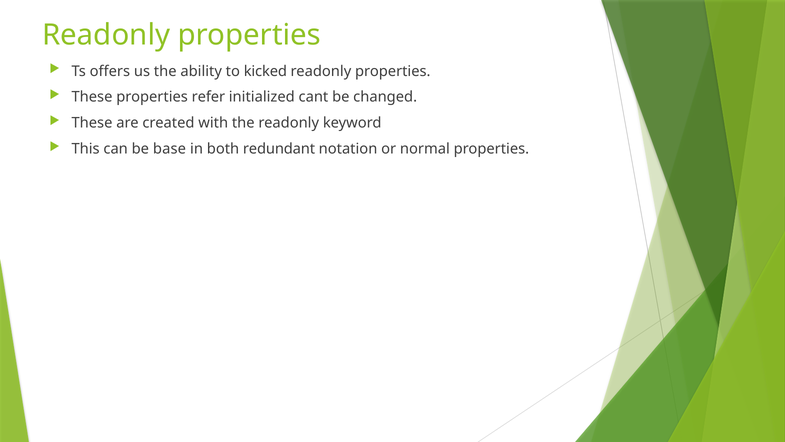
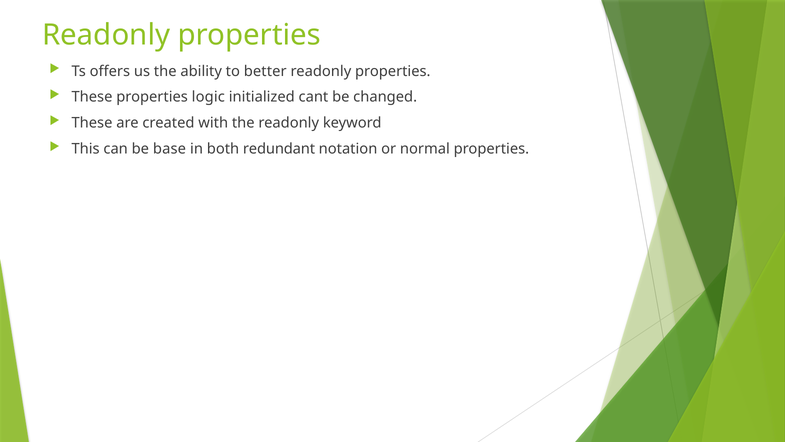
kicked: kicked -> better
refer: refer -> logic
